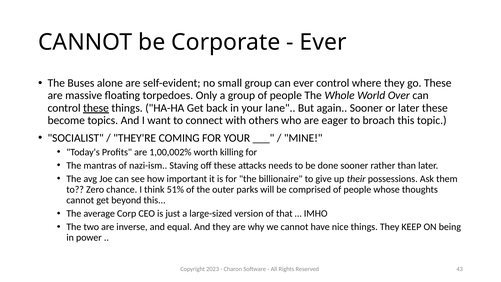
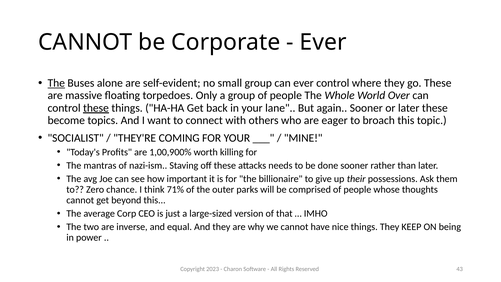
The at (56, 83) underline: none -> present
1,00,002%: 1,00,002% -> 1,00,900%
51%: 51% -> 71%
